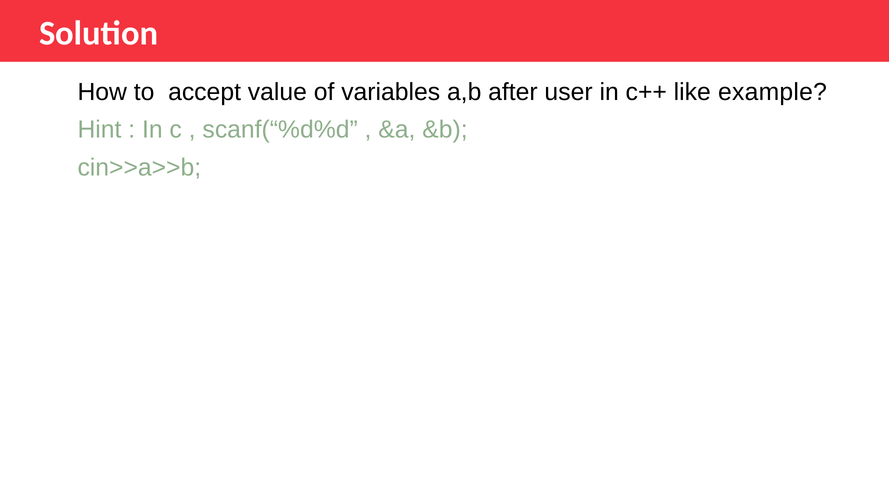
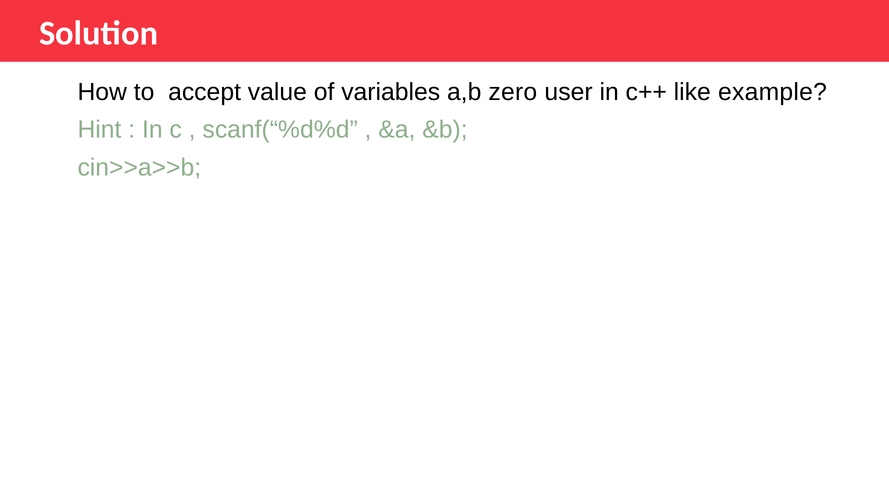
after: after -> zero
